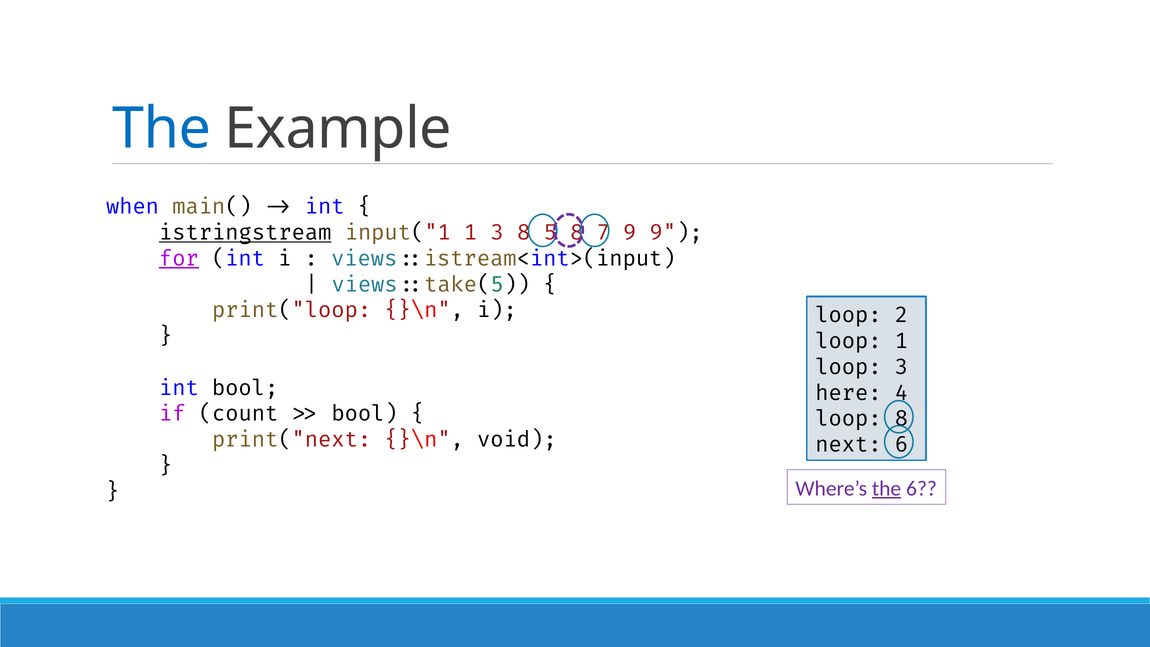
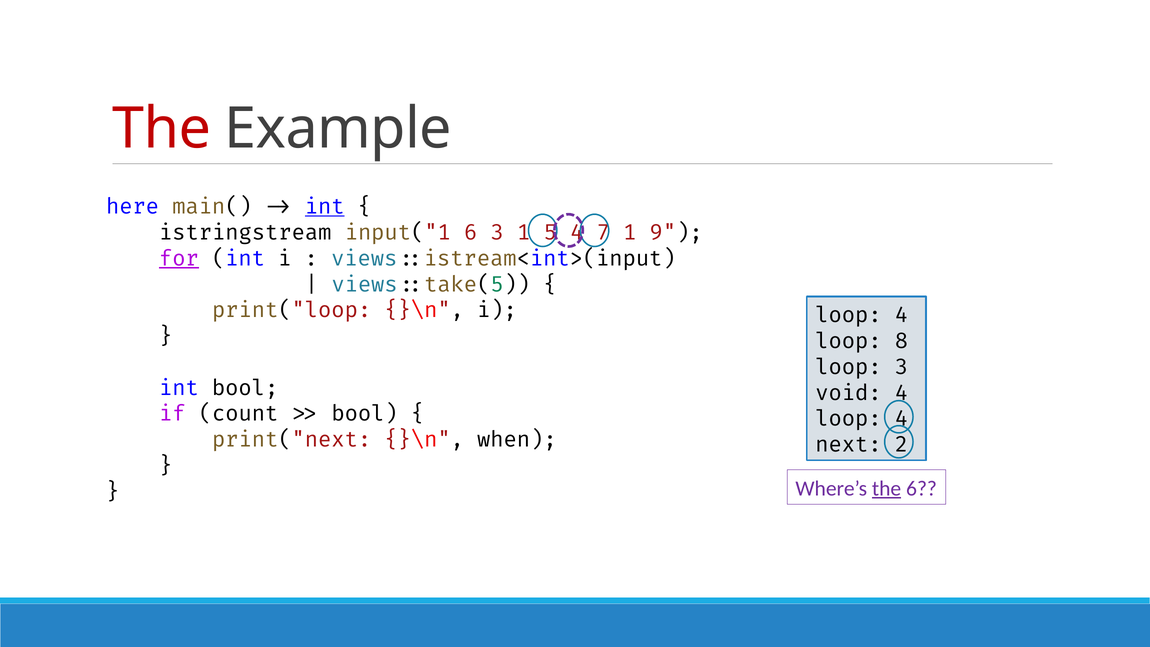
The at (162, 129) colour: blue -> red
when: when -> here
int at (325, 207) underline: none -> present
istringstream underline: present -> none
input("1 1: 1 -> 6
3 8: 8 -> 1
5 8: 8 -> 4
7 9: 9 -> 1
2 at (901, 315): 2 -> 4
loop 1: 1 -> 8
here: here -> void
8 at (901, 419): 8 -> 4
void: void -> when
next 6: 6 -> 2
